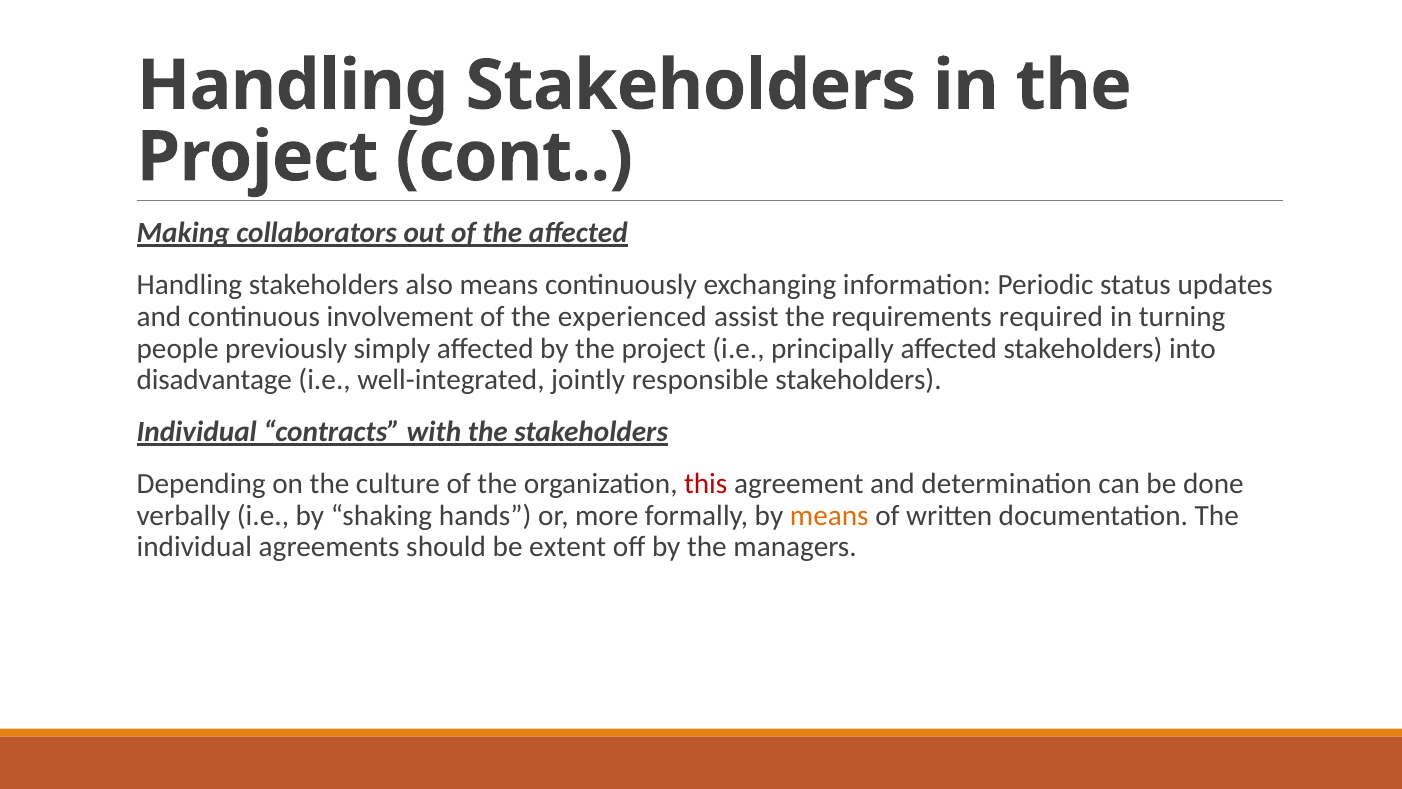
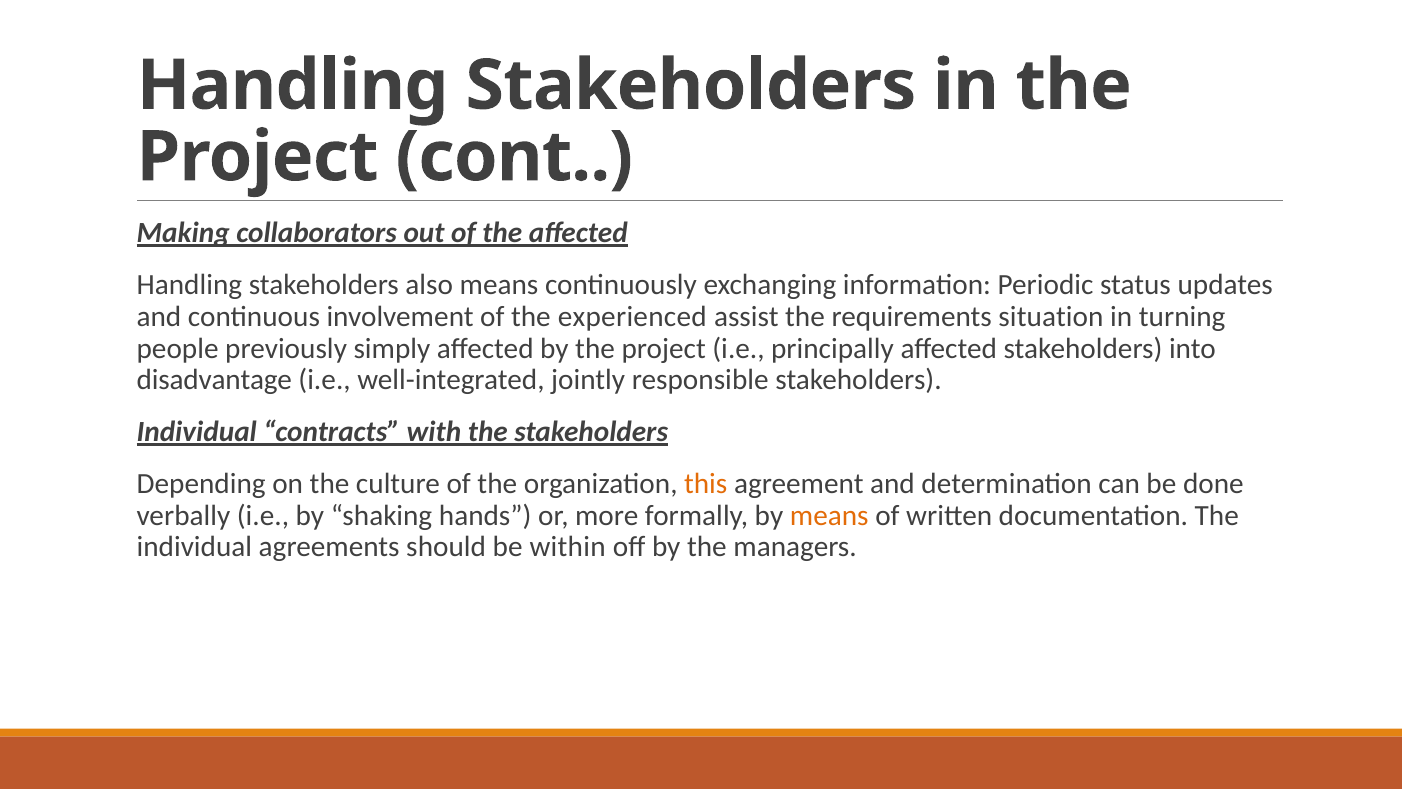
required: required -> situation
this colour: red -> orange
extent: extent -> within
